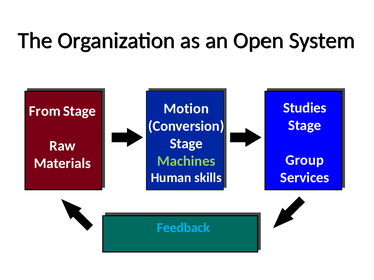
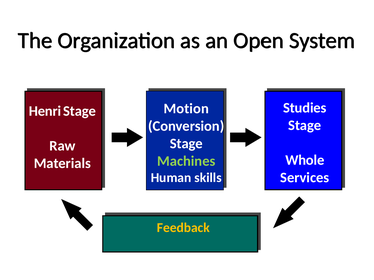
From: From -> Henri
Group: Group -> Whole
Feedback colour: light blue -> yellow
